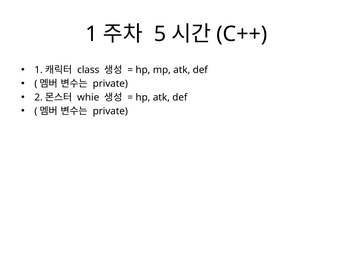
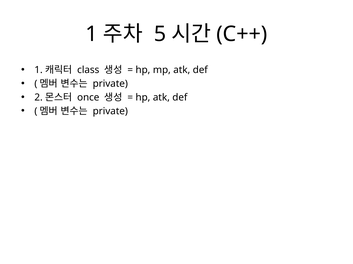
whie: whie -> once
